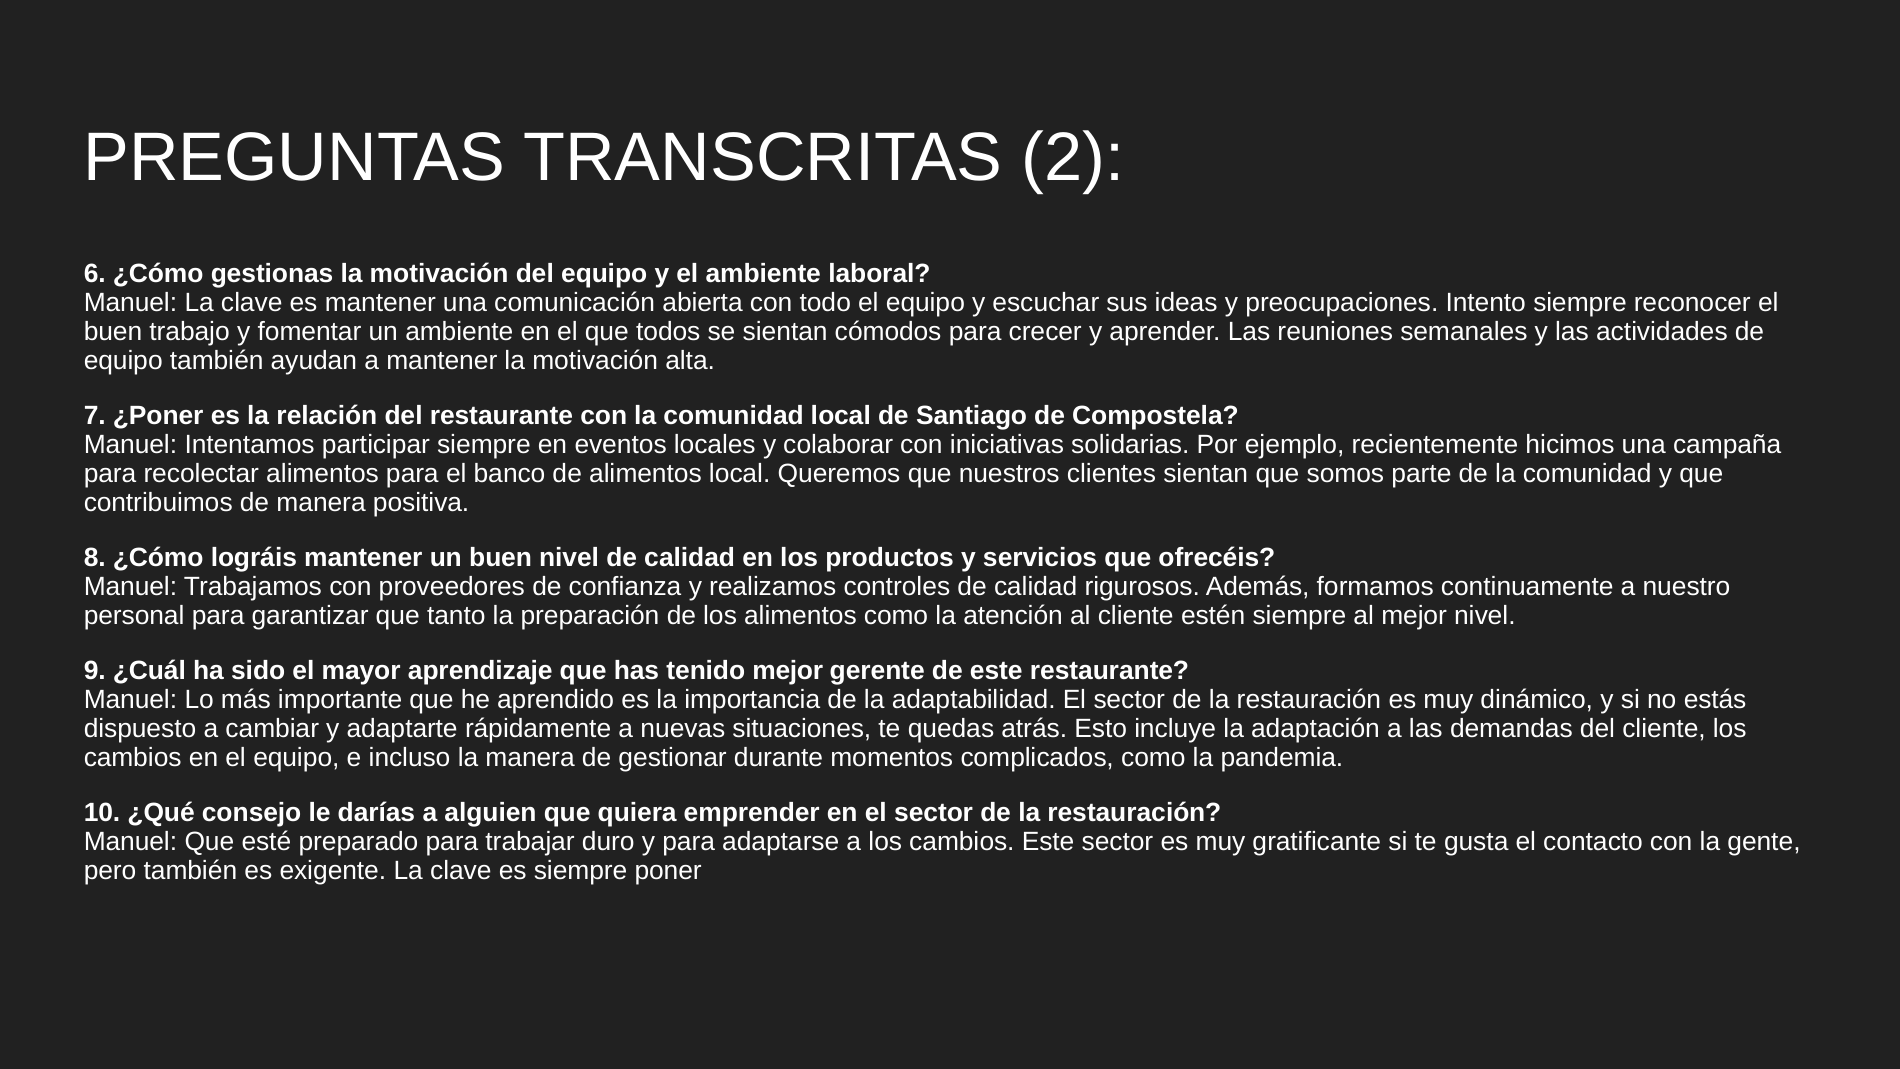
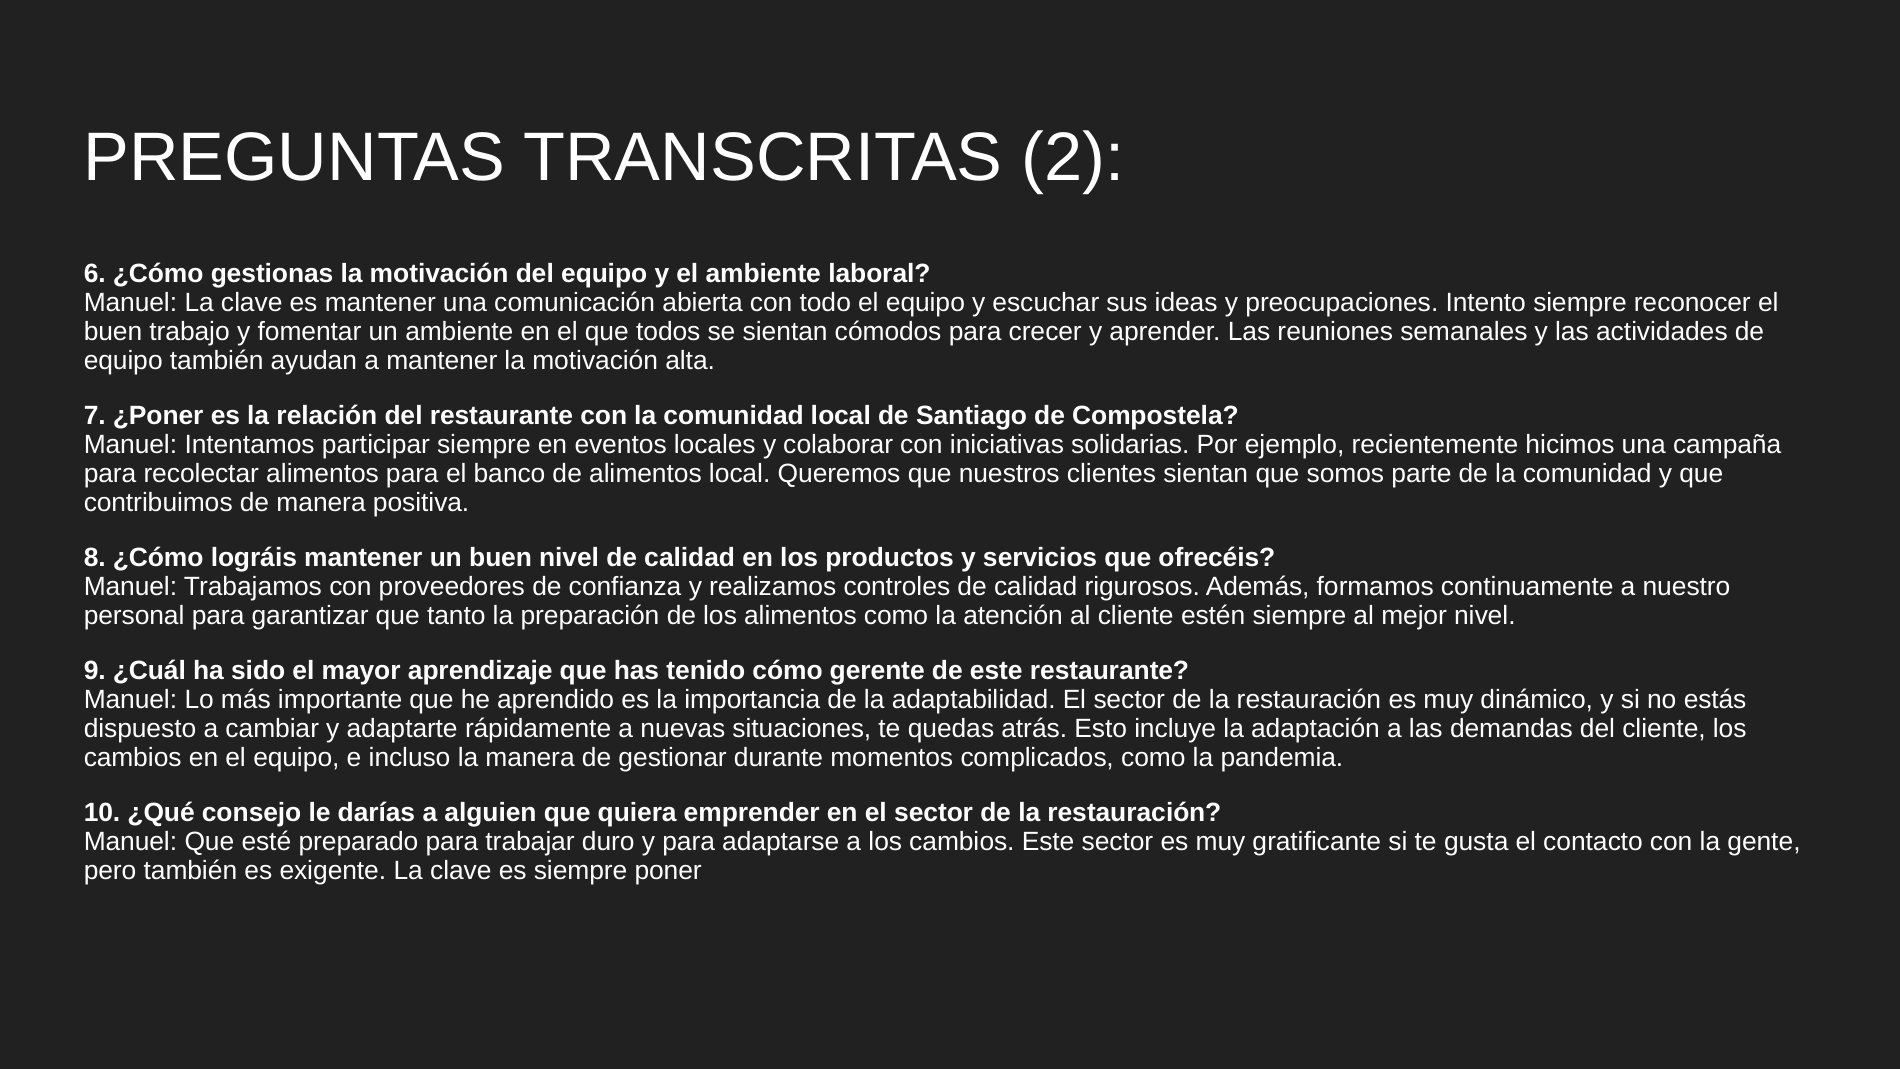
tenido mejor: mejor -> cómo
